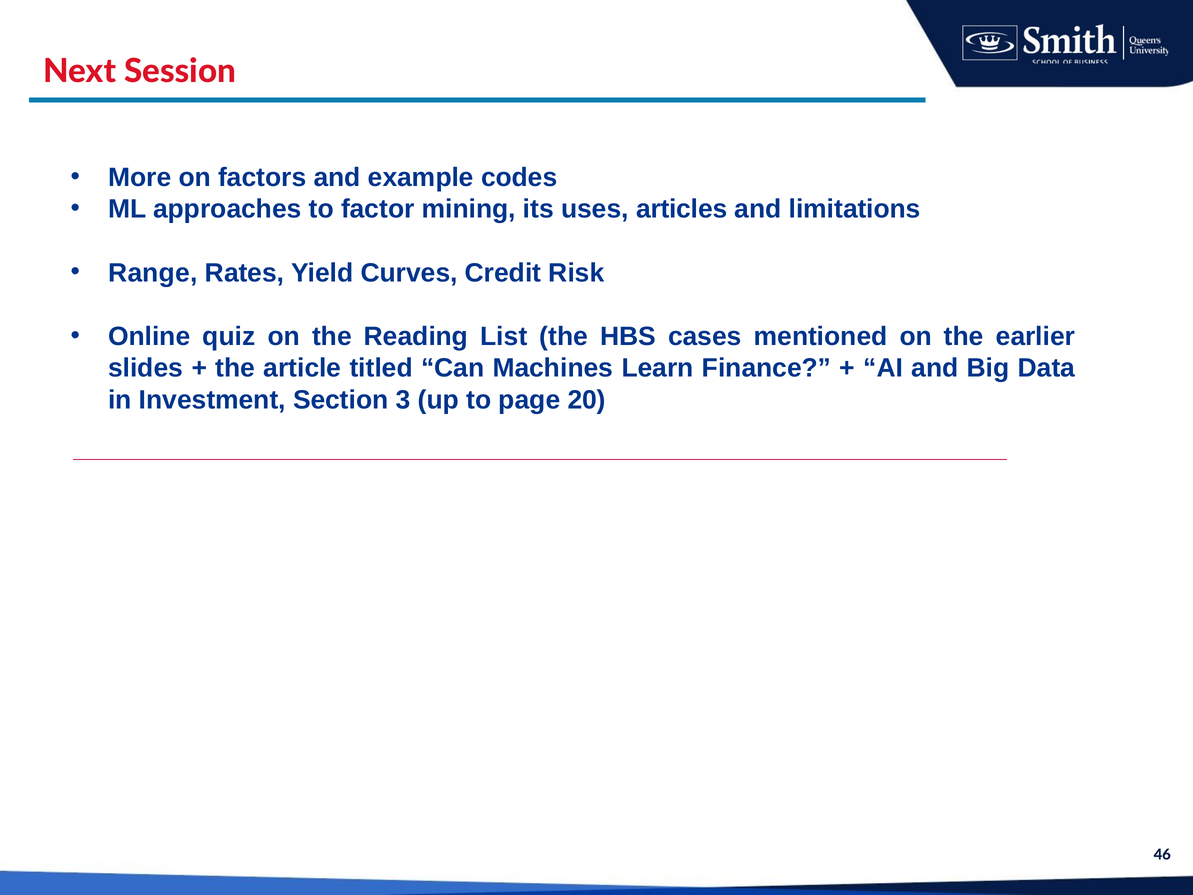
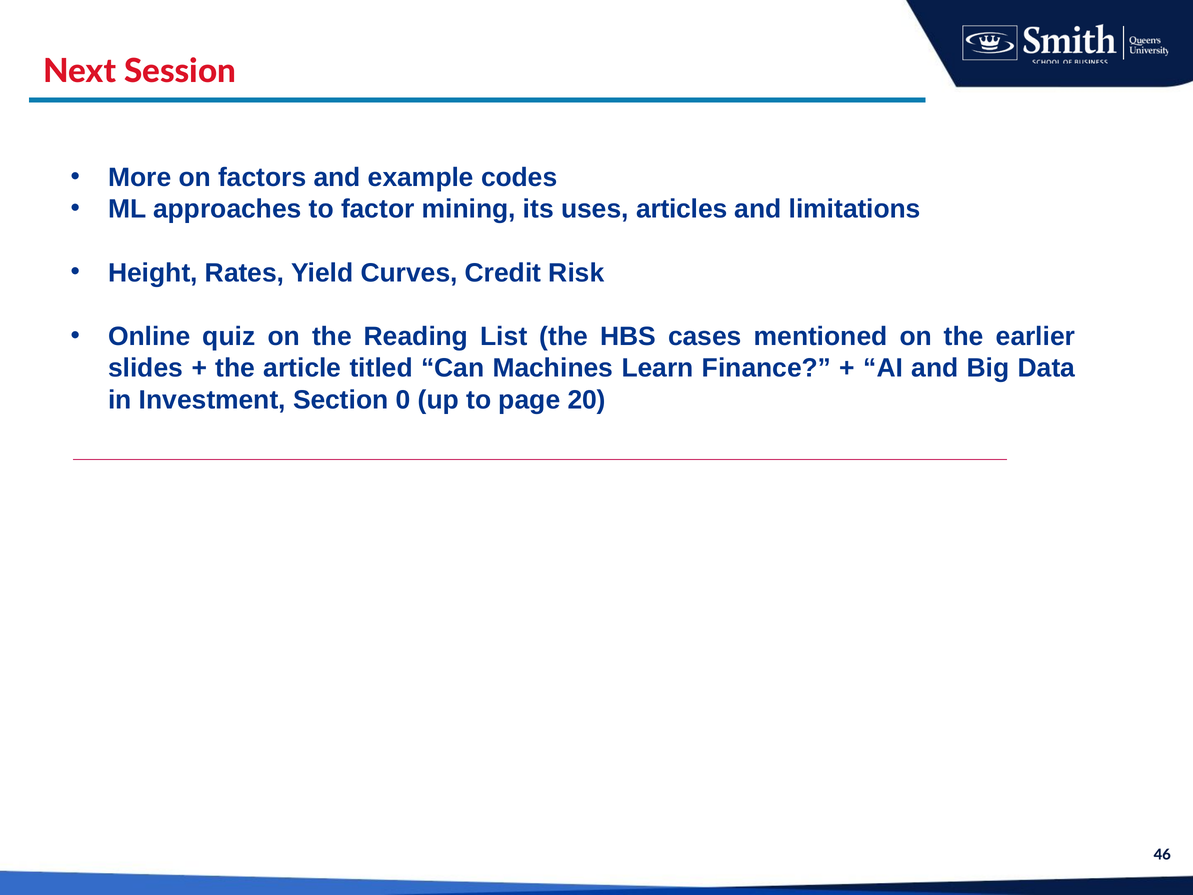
Range: Range -> Height
3: 3 -> 0
